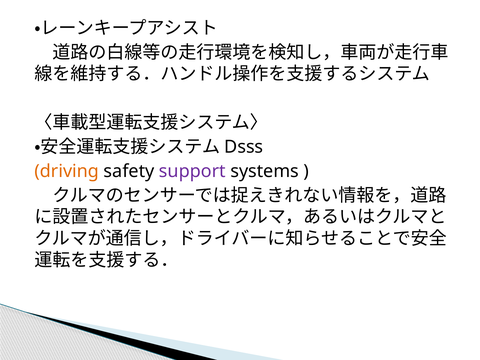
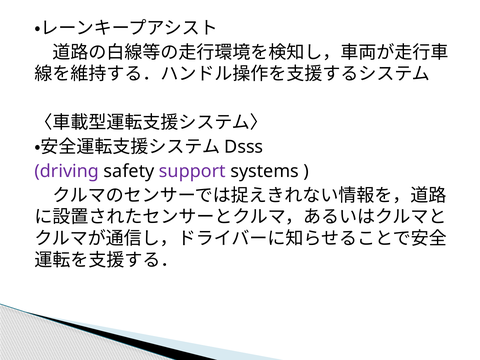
driving colour: orange -> purple
